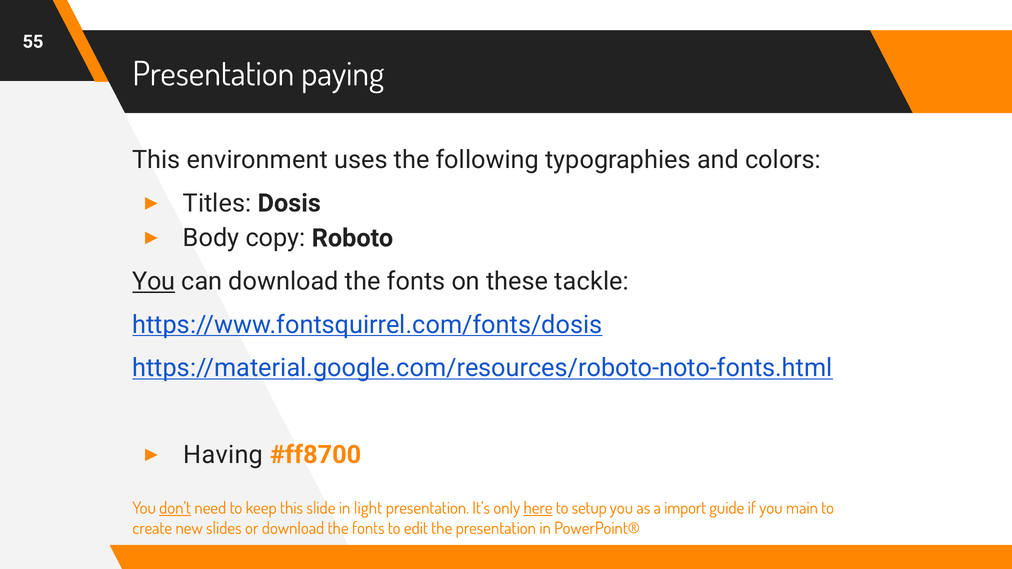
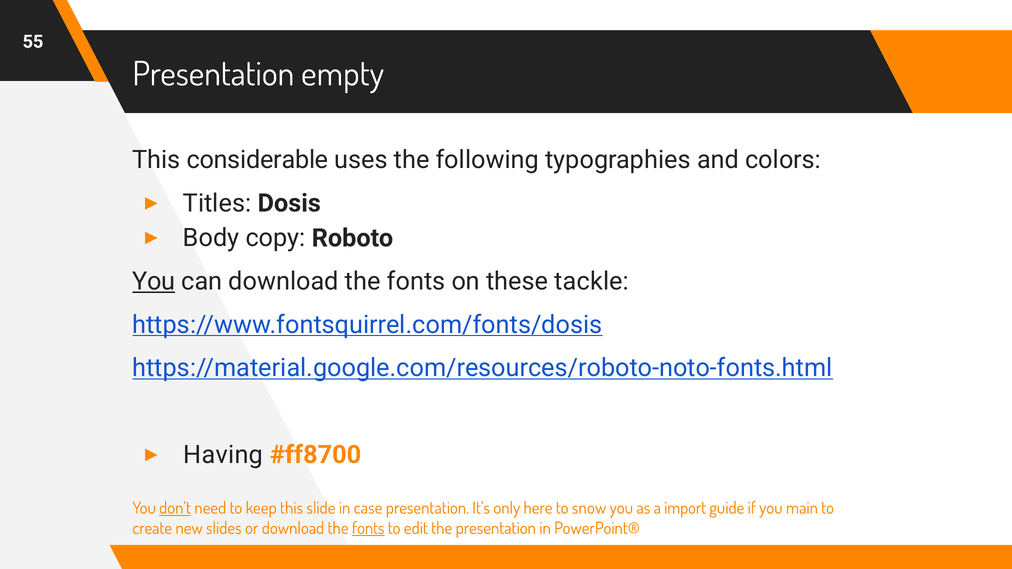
paying: paying -> empty
environment: environment -> considerable
light: light -> case
here underline: present -> none
setup: setup -> snow
fonts at (368, 529) underline: none -> present
